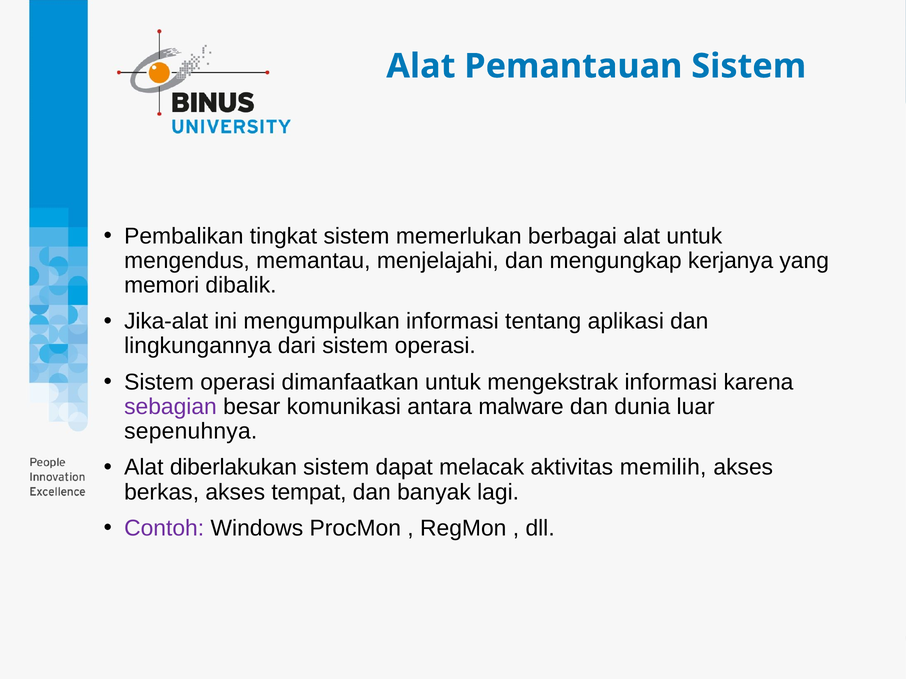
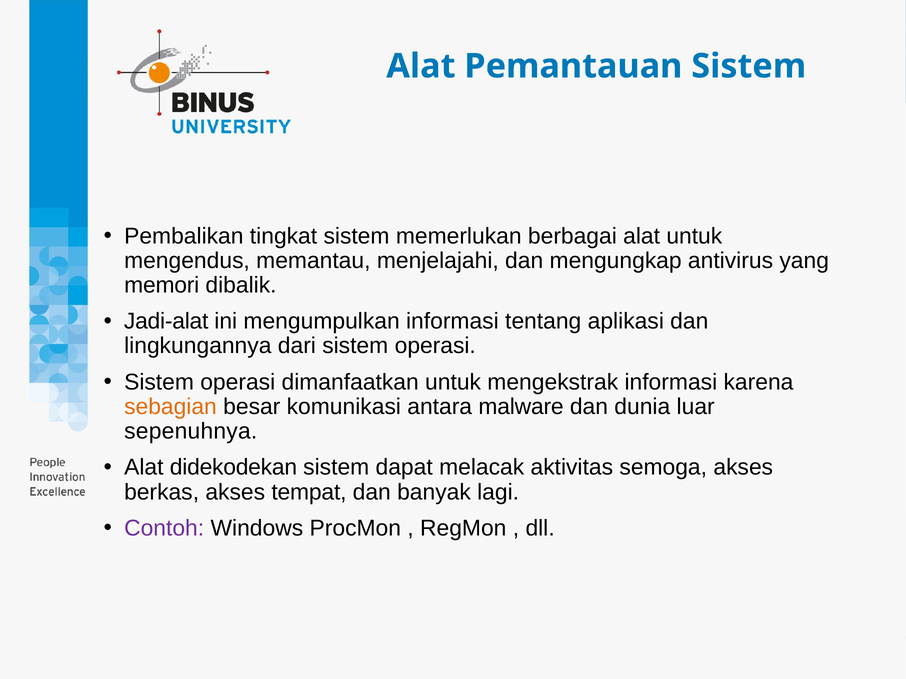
kerjanya: kerjanya -> antivirus
Jika-alat: Jika-alat -> Jadi-alat
sebagian colour: purple -> orange
diberlakukan: diberlakukan -> didekodekan
memilih: memilih -> semoga
